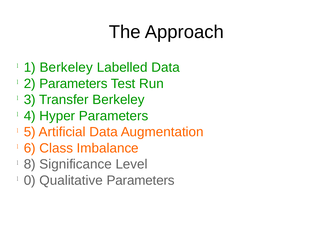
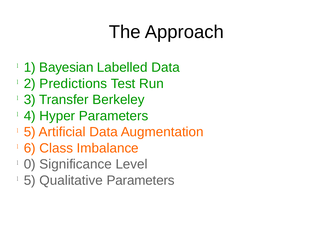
1 Berkeley: Berkeley -> Bayesian
2 Parameters: Parameters -> Predictions
8: 8 -> 0
0 at (30, 180): 0 -> 5
